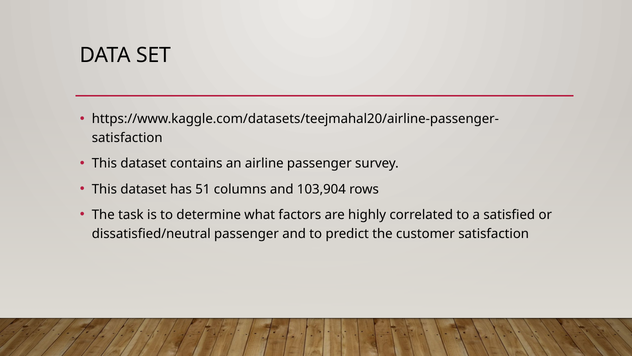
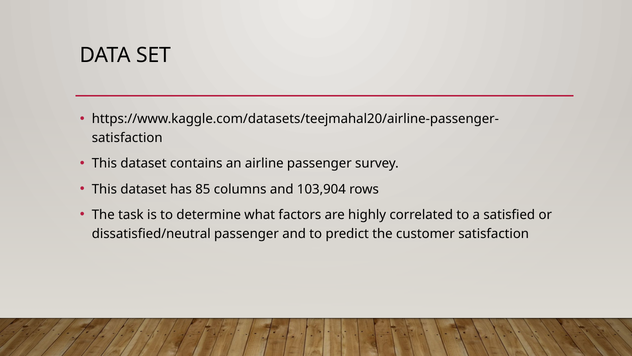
51: 51 -> 85
